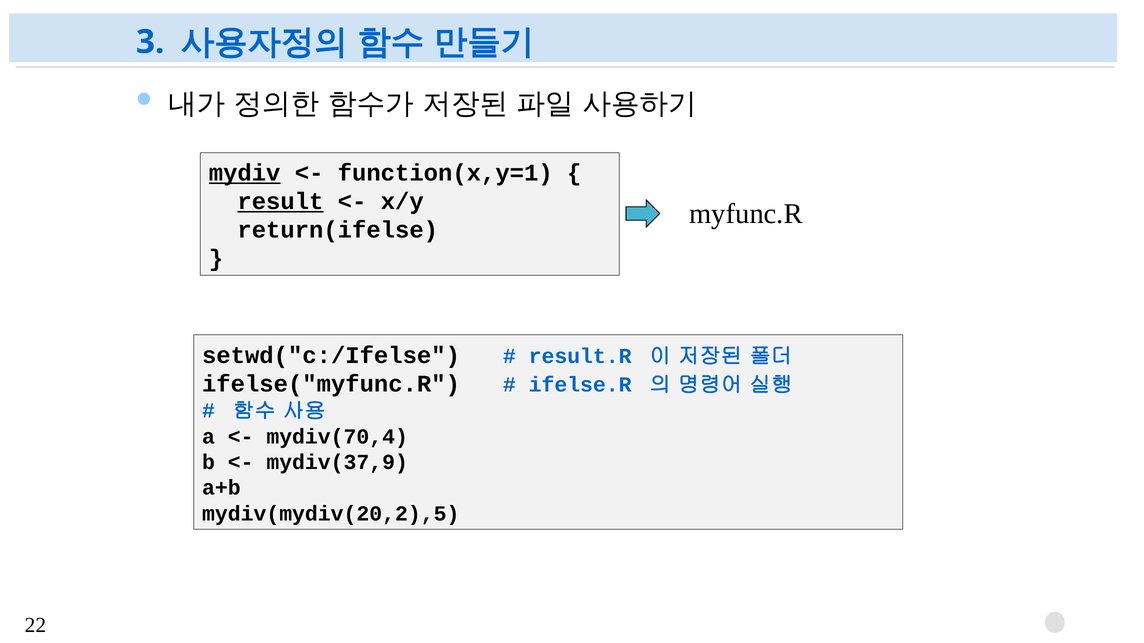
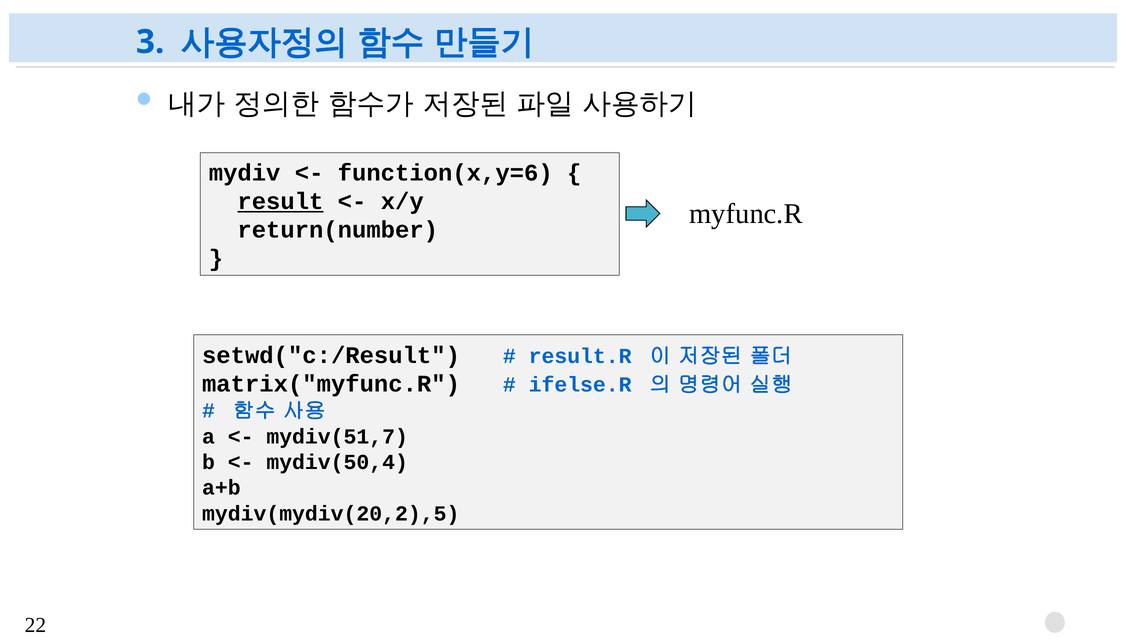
mydiv underline: present -> none
function(x,y=1: function(x,y=1 -> function(x,y=6
return(ifelse: return(ifelse -> return(number
setwd("c:/Ifelse: setwd("c:/Ifelse -> setwd("c:/Result
ifelse("myfunc.R: ifelse("myfunc.R -> matrix("myfunc.R
mydiv(70,4: mydiv(70,4 -> mydiv(51,7
mydiv(37,9: mydiv(37,9 -> mydiv(50,4
